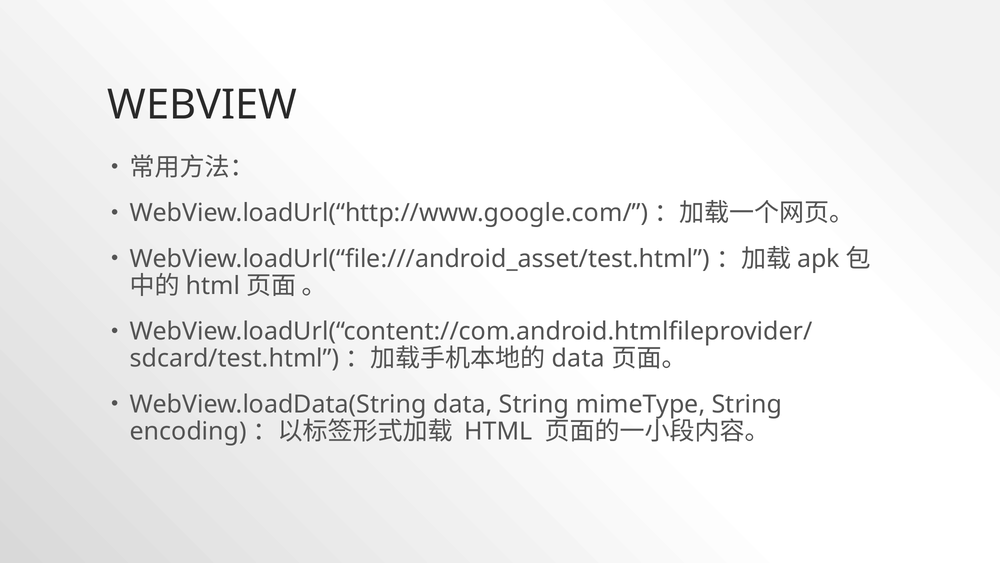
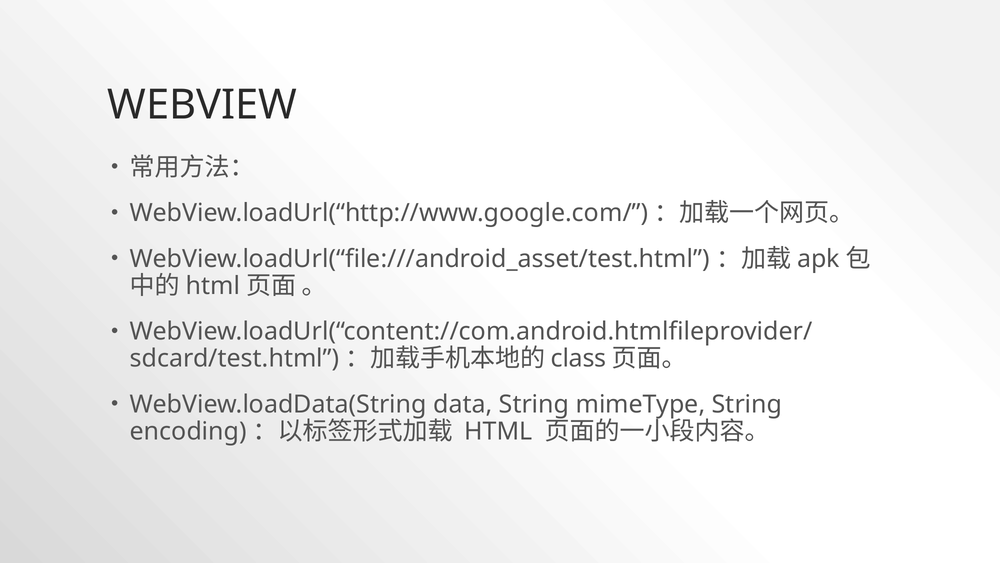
data at (578, 358): data -> class
